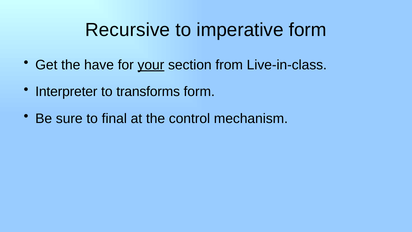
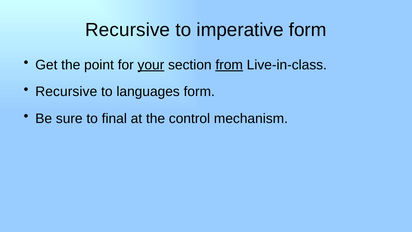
have: have -> point
from underline: none -> present
Interpreter at (66, 92): Interpreter -> Recursive
transforms: transforms -> languages
